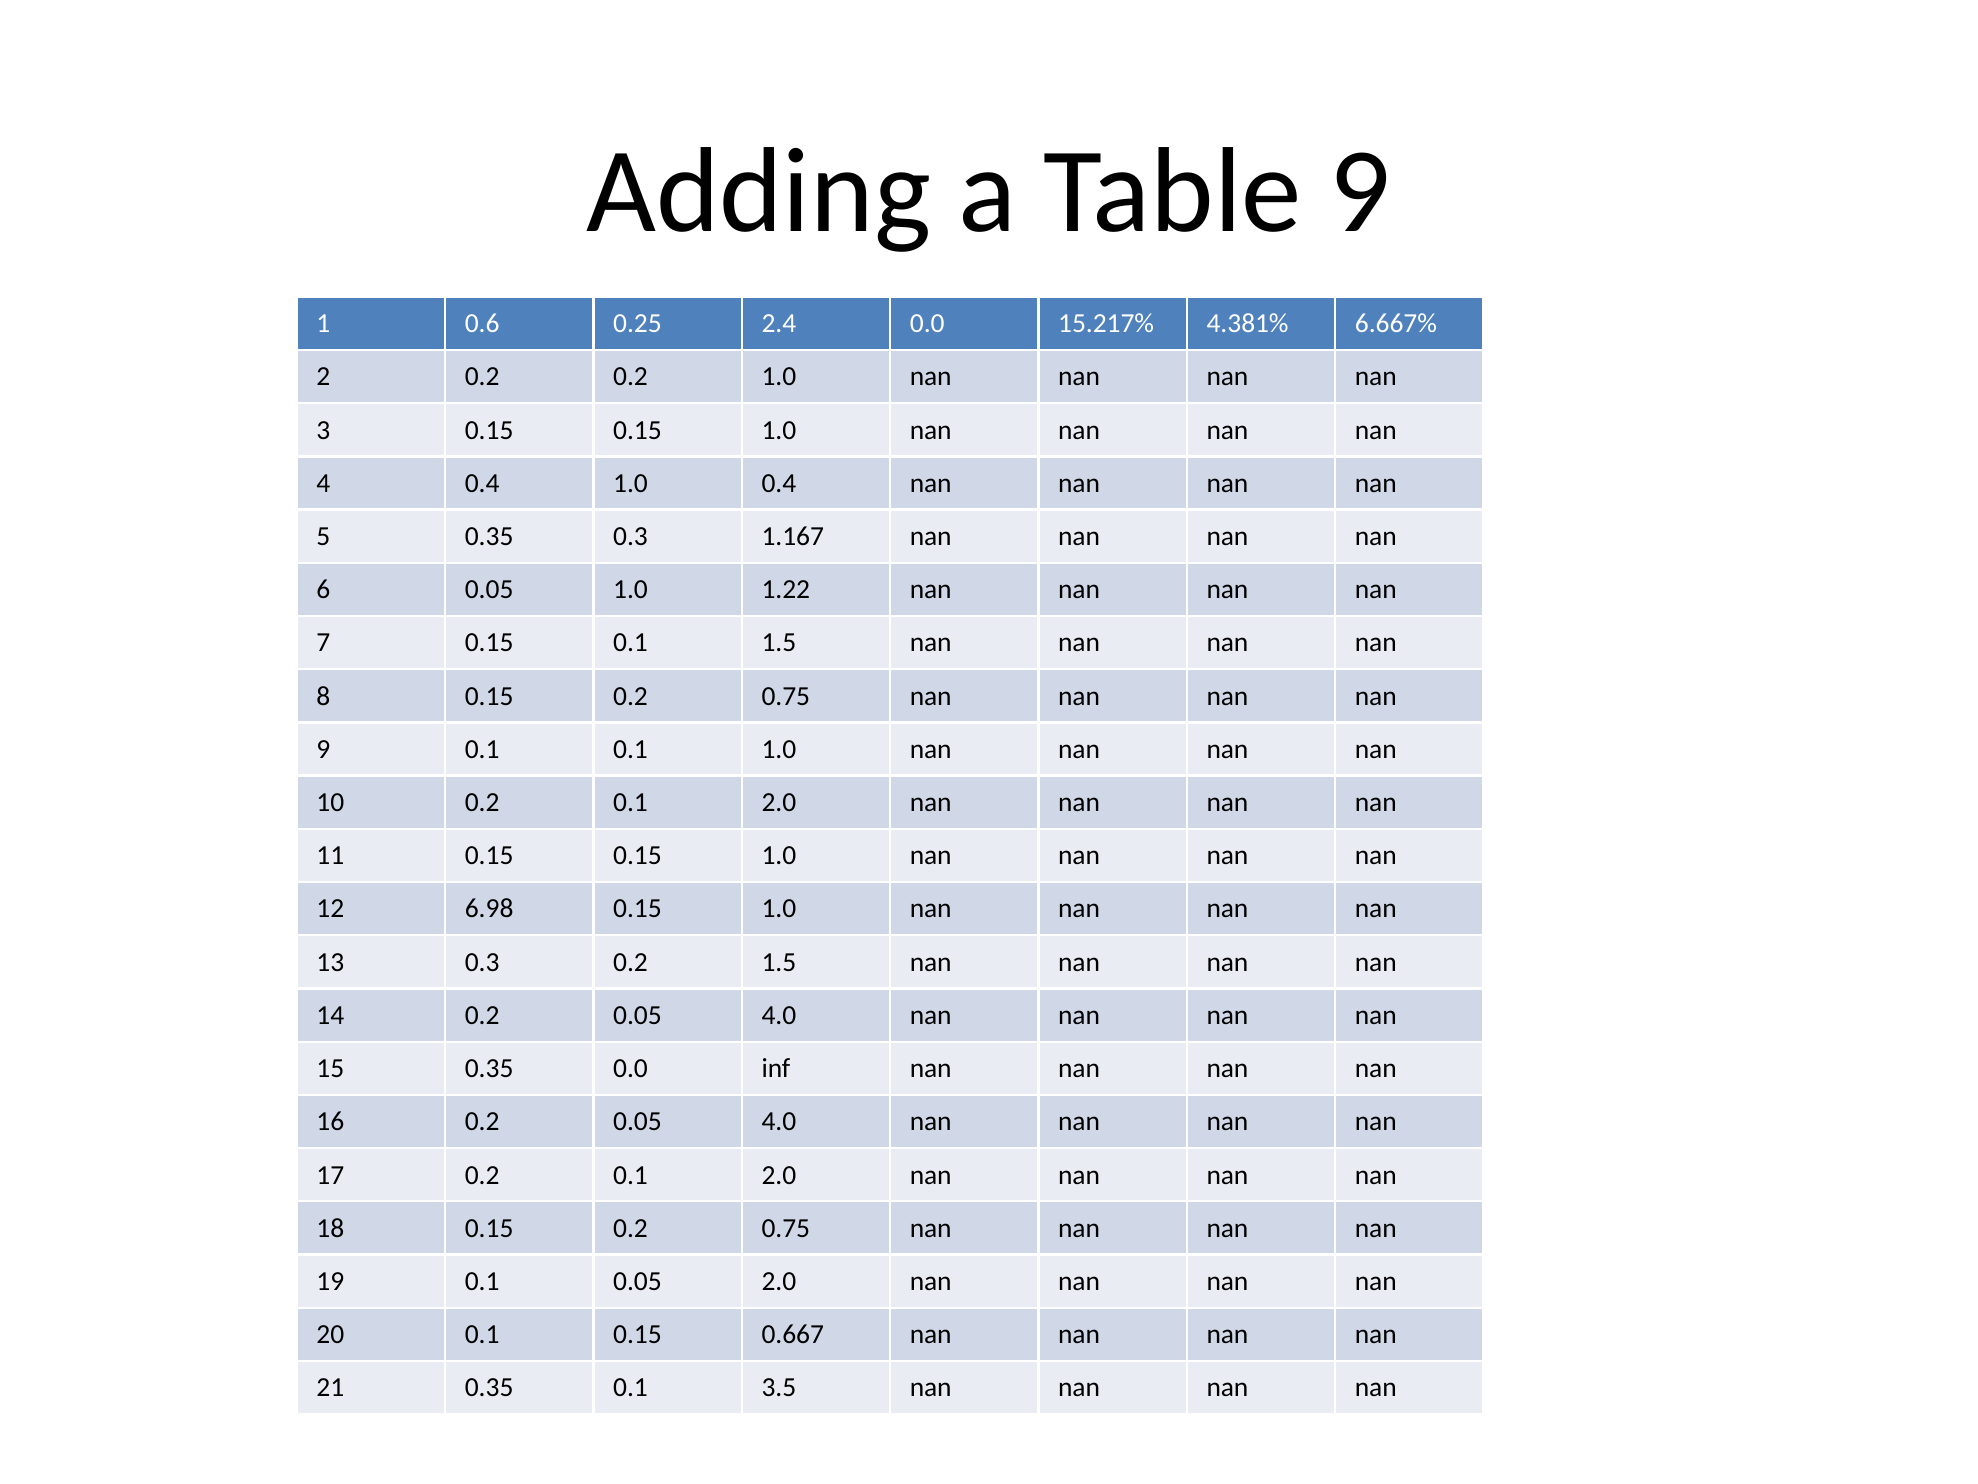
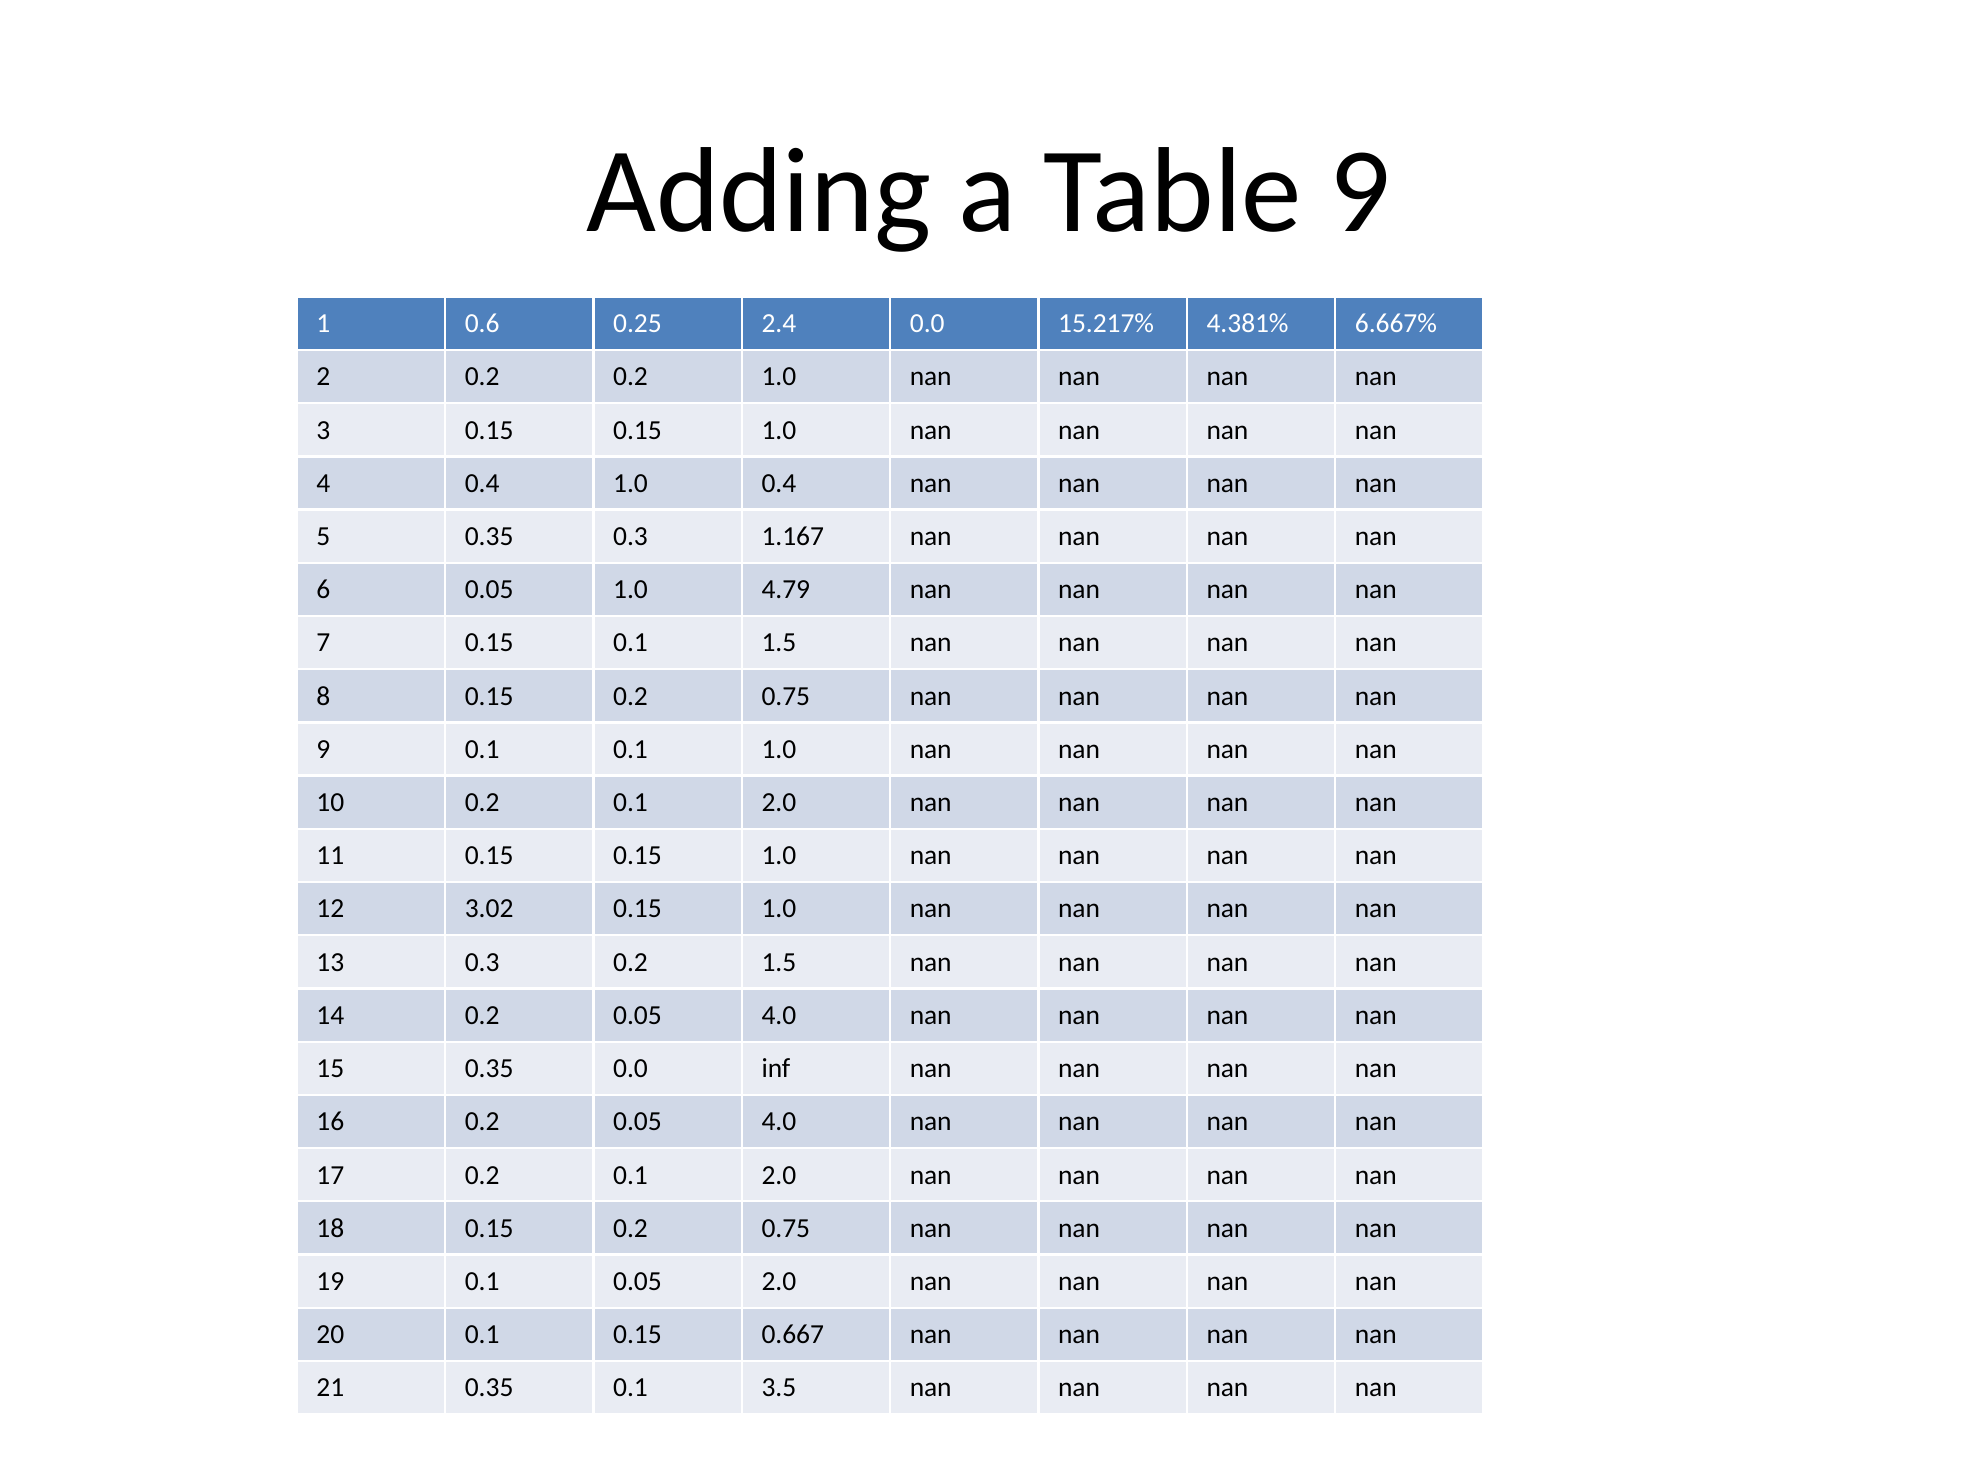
1.22: 1.22 -> 4.79
6.98: 6.98 -> 3.02
